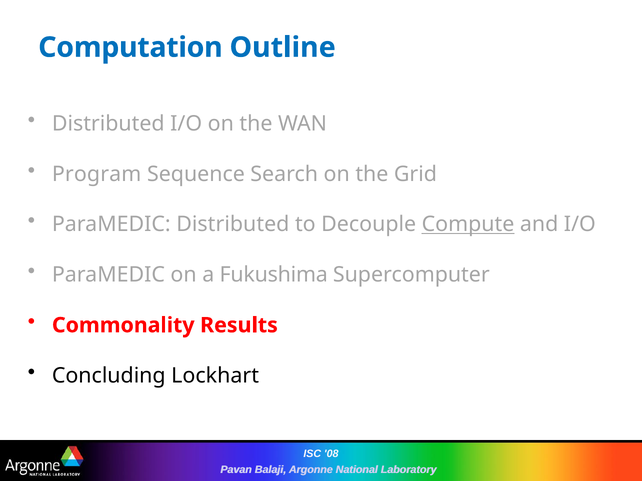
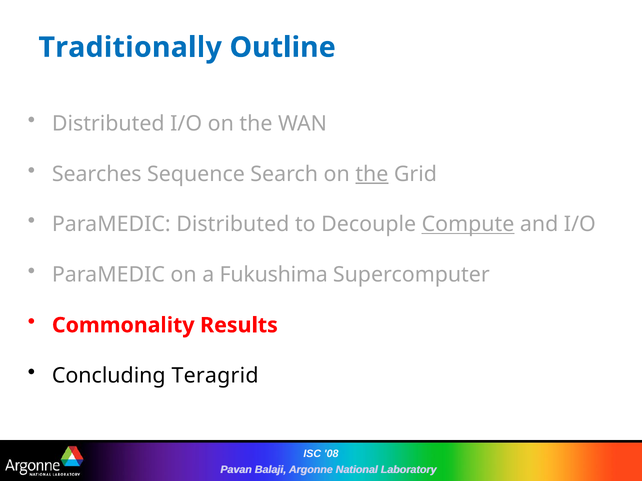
Computation: Computation -> Traditionally
Program: Program -> Searches
the at (372, 174) underline: none -> present
Lockhart: Lockhart -> Teragrid
